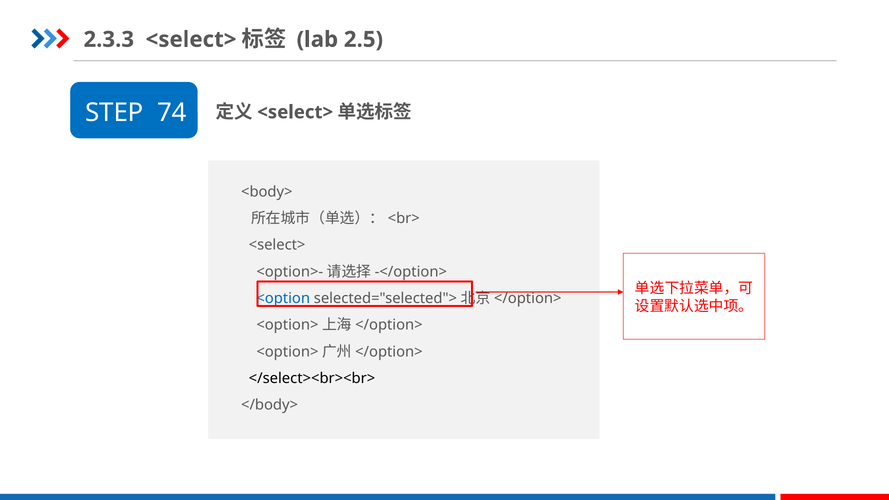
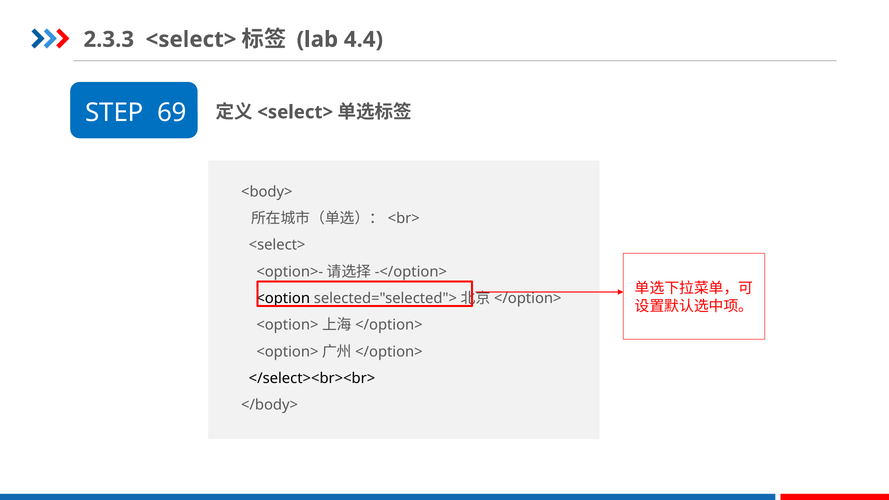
2.5: 2.5 -> 4.4
74: 74 -> 69
<option colour: blue -> black
